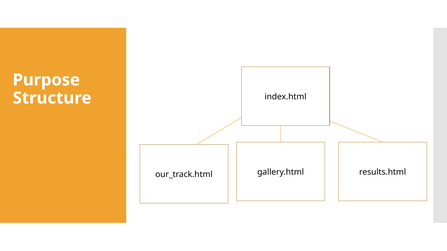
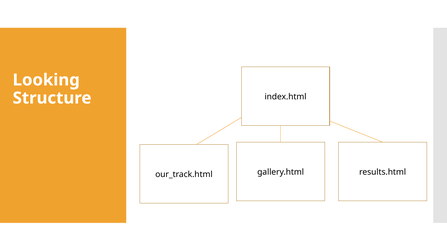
Purpose: Purpose -> Looking
